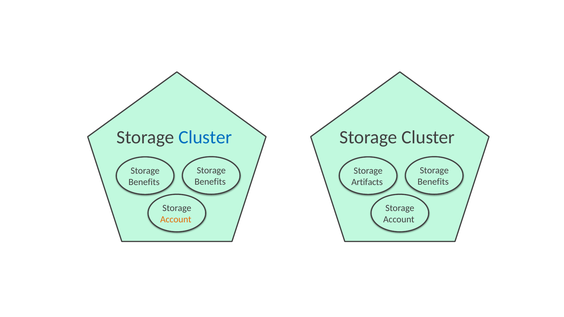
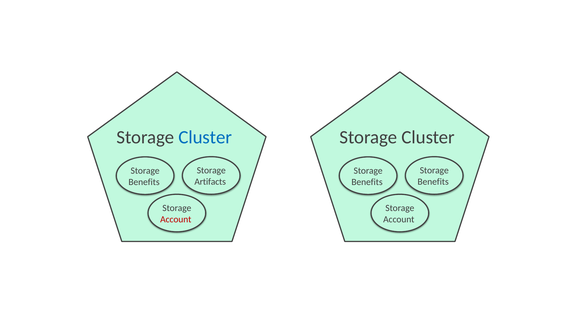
Benefits at (210, 182): Benefits -> Artifacts
Artifacts at (367, 182): Artifacts -> Benefits
Account at (176, 219) colour: orange -> red
